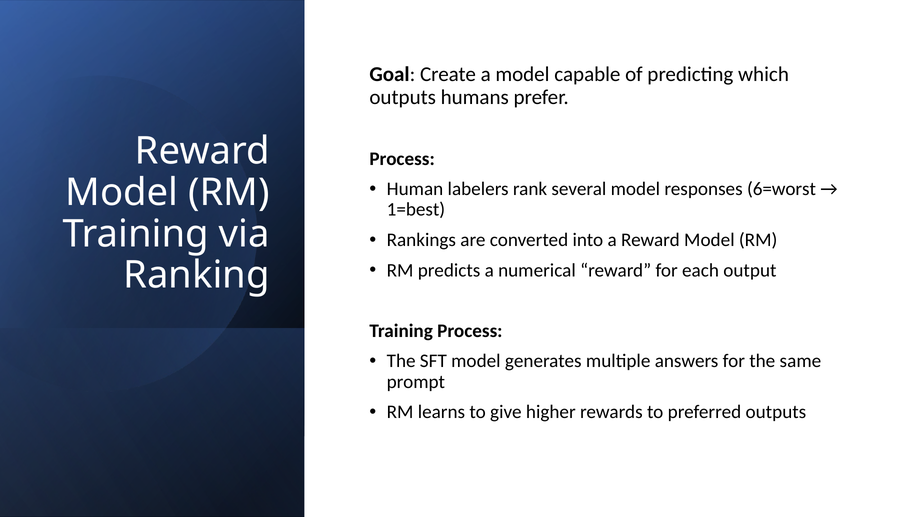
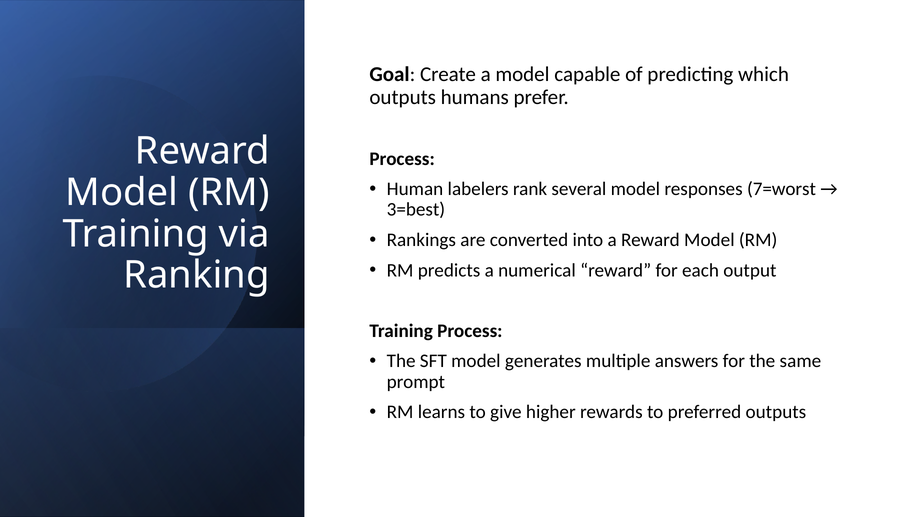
6=worst: 6=worst -> 7=worst
1=best: 1=best -> 3=best
